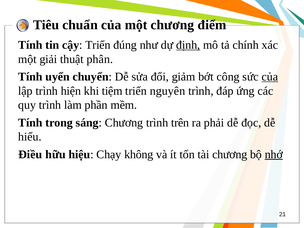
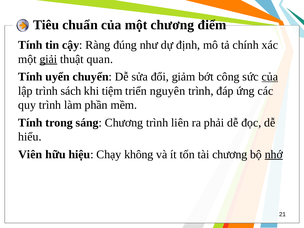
cậy Triển: Triển -> Ràng
định underline: present -> none
giải underline: none -> present
phân: phân -> quan
hiện: hiện -> sách
trên: trên -> liên
Điều: Điều -> Viên
